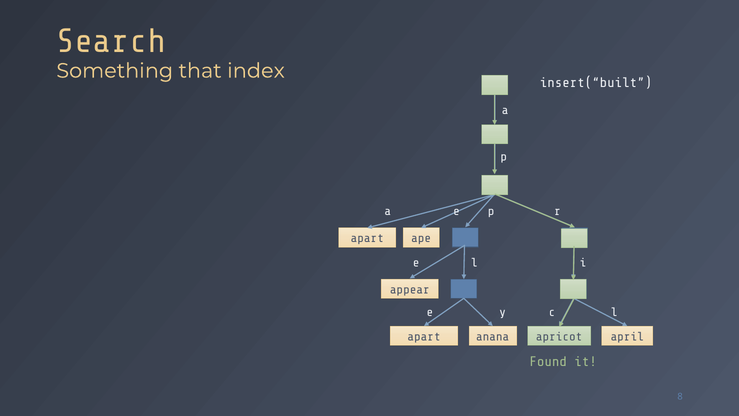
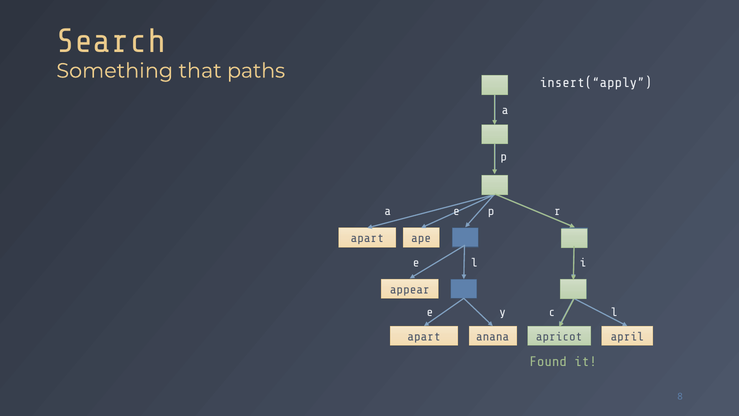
index: index -> paths
insert(“built: insert(“built -> insert(“apply
